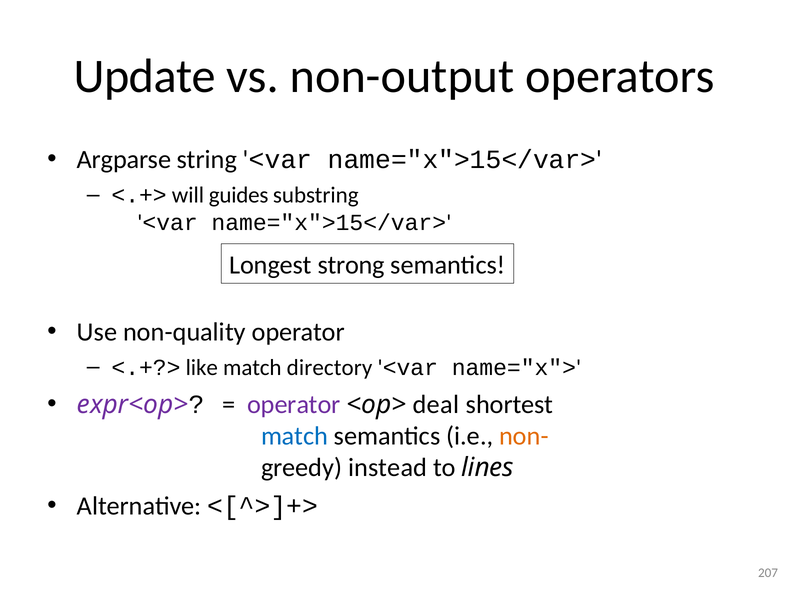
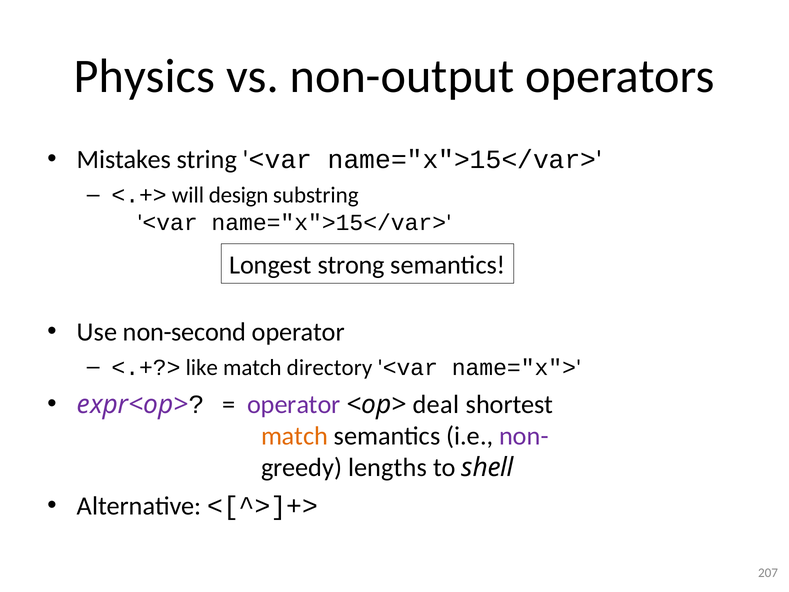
Update: Update -> Physics
Argparse: Argparse -> Mistakes
guides: guides -> design
non-quality: non-quality -> non-second
match at (295, 436) colour: blue -> orange
non- colour: orange -> purple
instead: instead -> lengths
lines: lines -> shell
